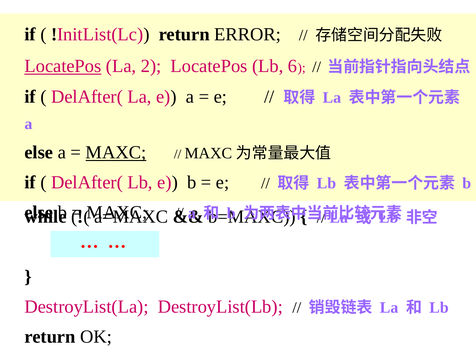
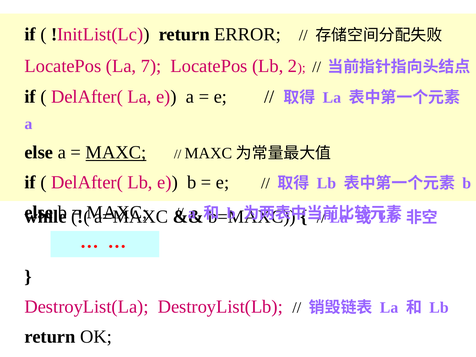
LocatePos at (63, 66) underline: present -> none
2: 2 -> 7
6: 6 -> 2
